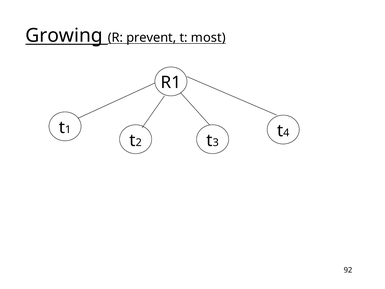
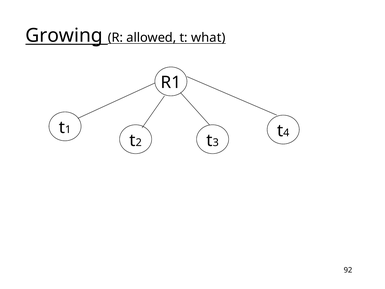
prevent: prevent -> allowed
most: most -> what
